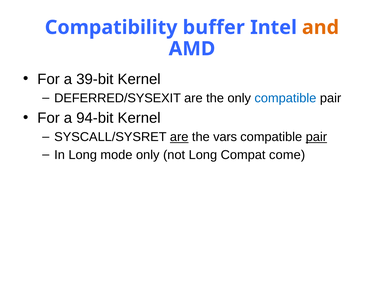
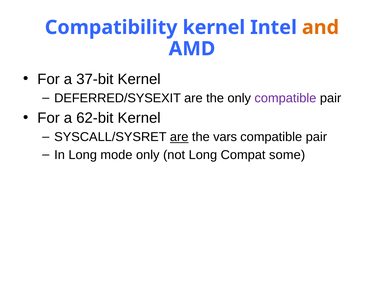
Compatibility buffer: buffer -> kernel
39-bit: 39-bit -> 37-bit
compatible at (285, 98) colour: blue -> purple
94-bit: 94-bit -> 62-bit
pair at (316, 137) underline: present -> none
come: come -> some
